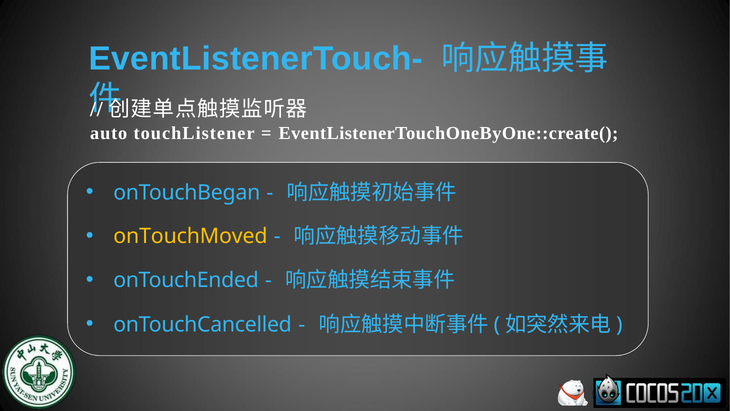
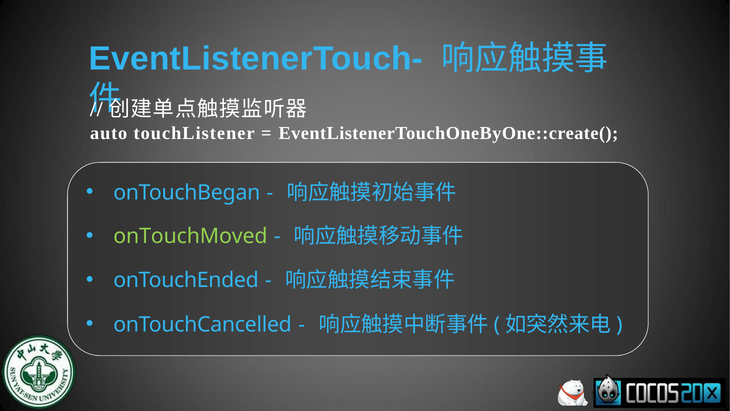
onTouchMoved colour: yellow -> light green
